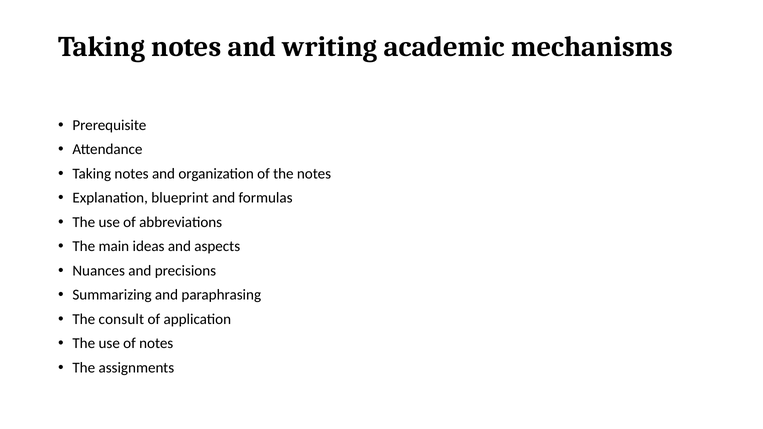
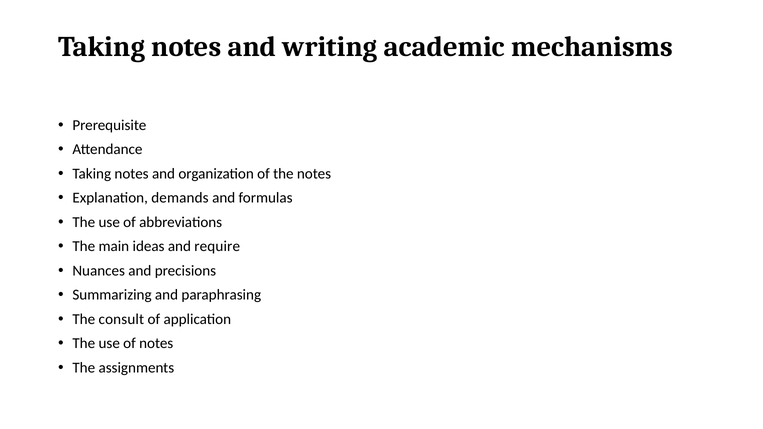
blueprint: blueprint -> demands
aspects: aspects -> require
